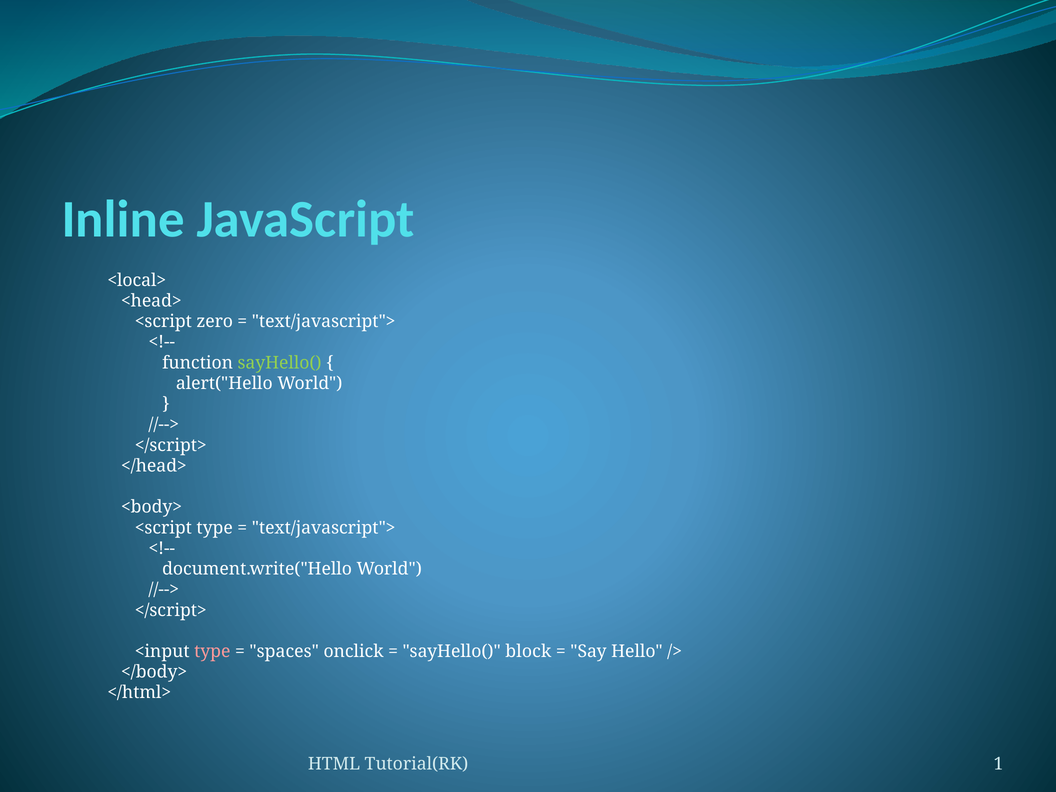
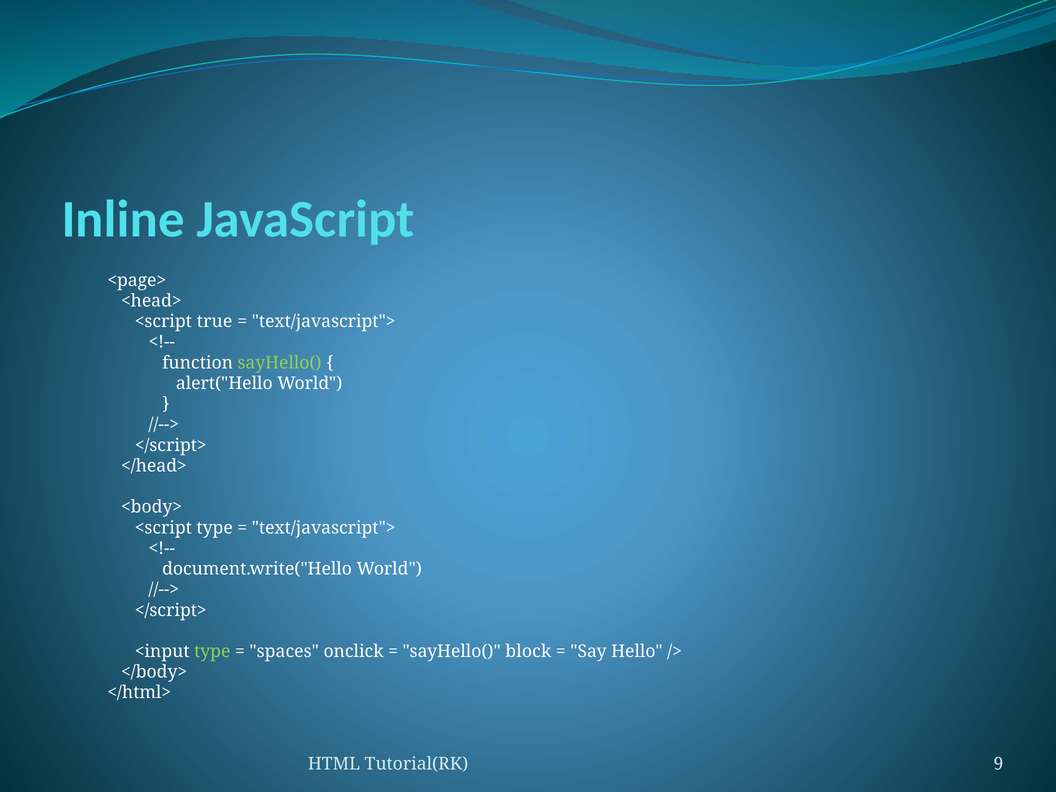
<local>: <local> -> <page>
zero: zero -> true
type at (212, 651) colour: pink -> light green
1: 1 -> 9
